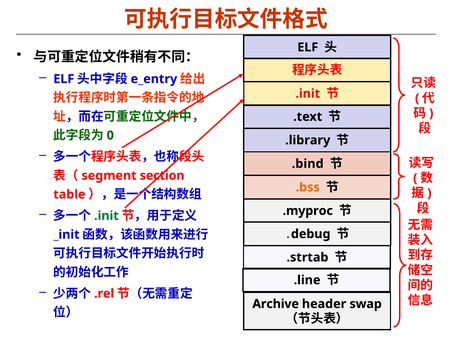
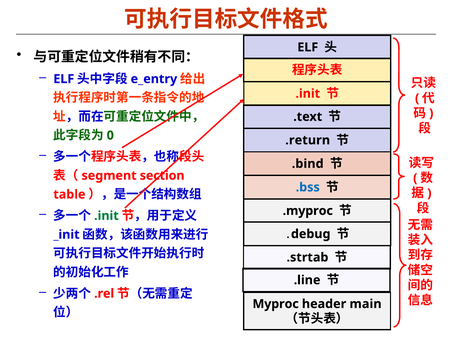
.library: .library -> .return
.bss colour: orange -> blue
Archive: Archive -> Myproc
swap: swap -> main
